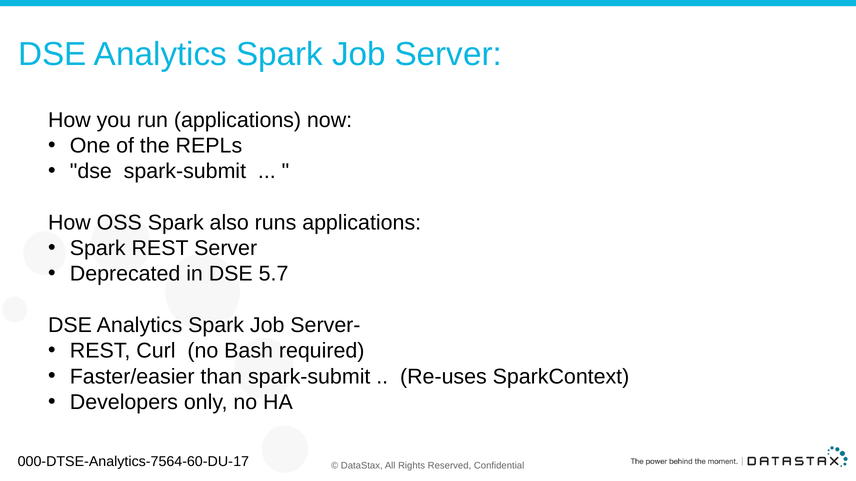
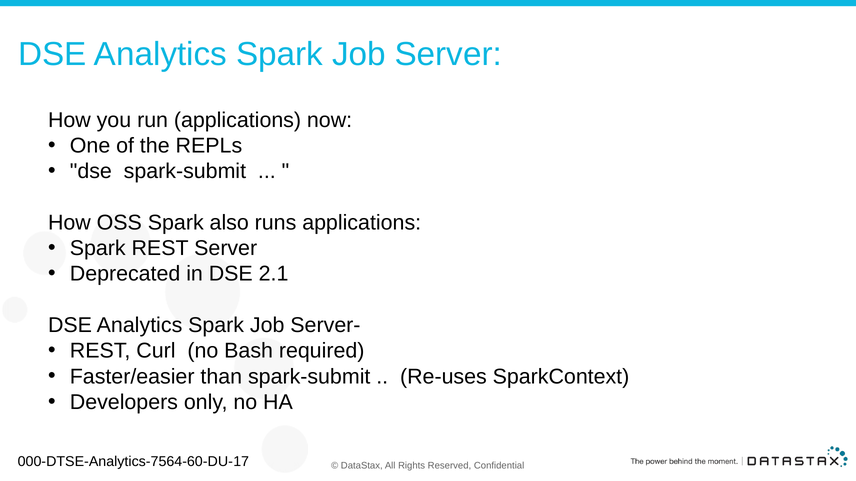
5.7: 5.7 -> 2.1
